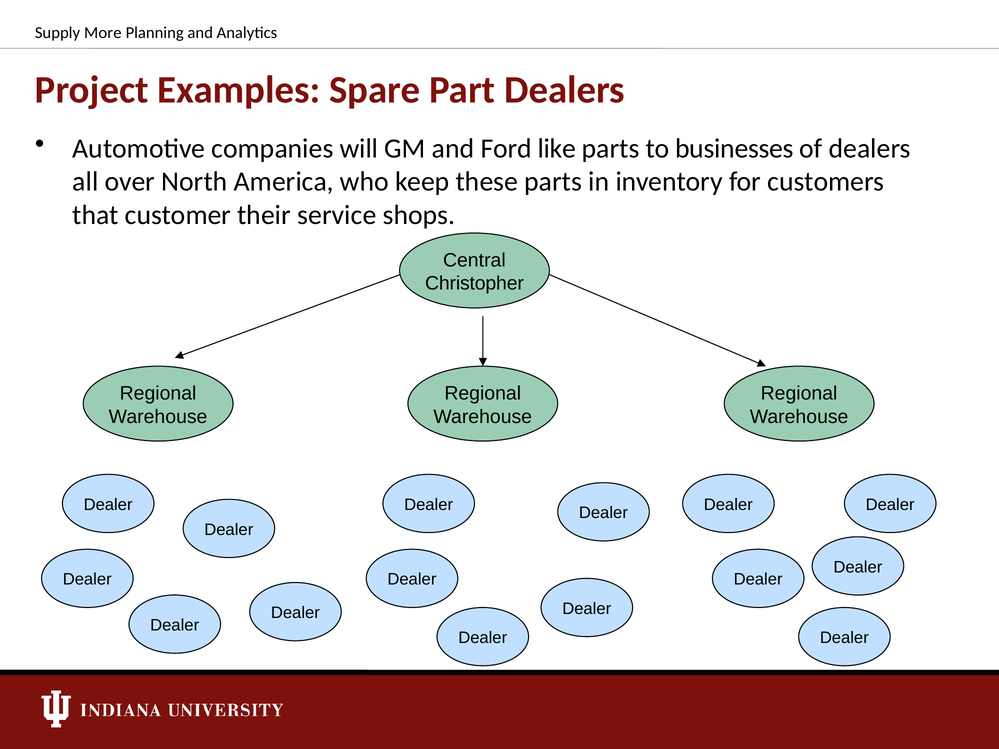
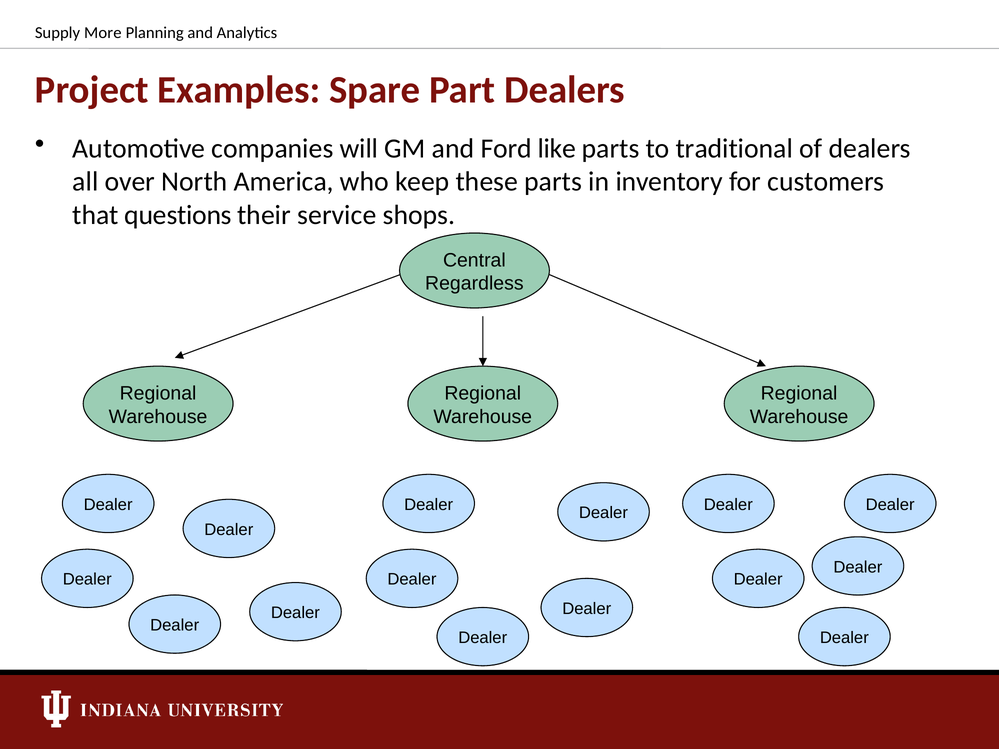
businesses: businesses -> traditional
customer: customer -> questions
Christopher: Christopher -> Regardless
